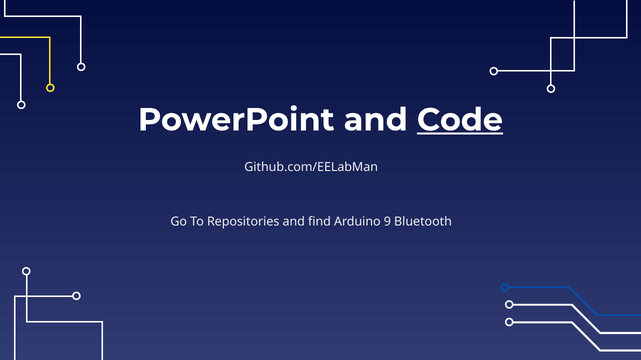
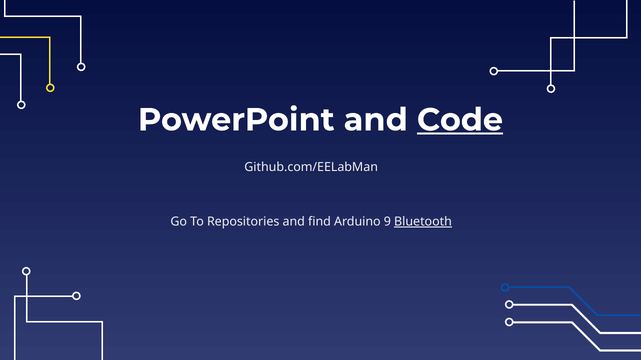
Bluetooth underline: none -> present
